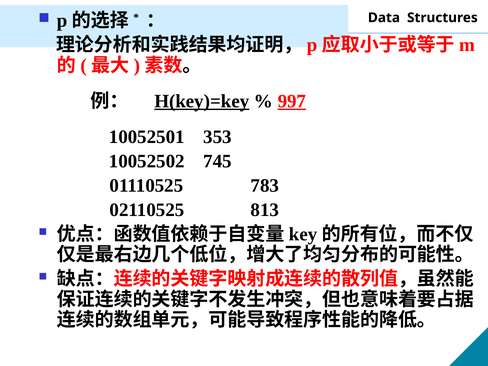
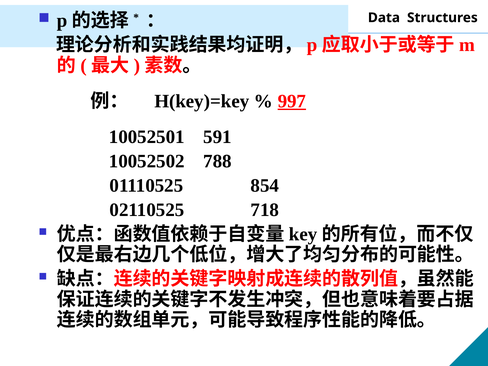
H(key)=key underline: present -> none
353: 353 -> 591
745: 745 -> 788
783: 783 -> 854
813: 813 -> 718
